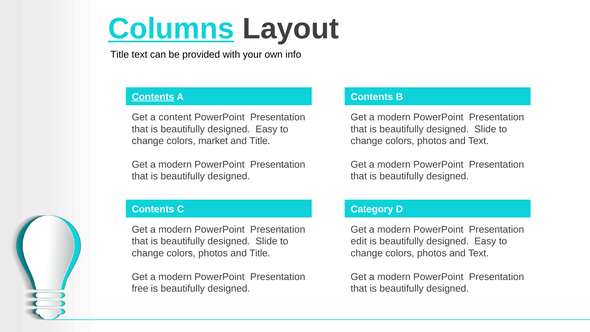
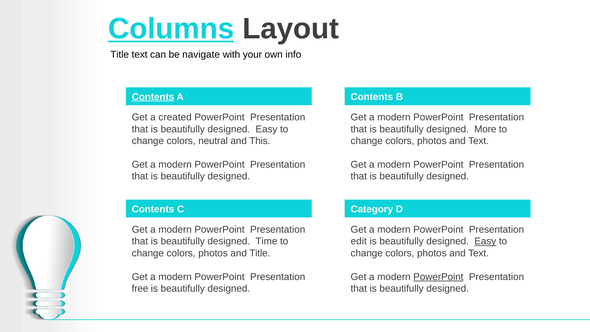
provided: provided -> navigate
content: content -> created
Slide at (485, 129): Slide -> More
market: market -> neutral
Title at (260, 141): Title -> This
Slide at (266, 241): Slide -> Time
Easy at (485, 241) underline: none -> present
PowerPoint at (438, 277) underline: none -> present
